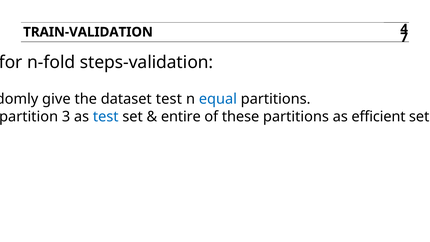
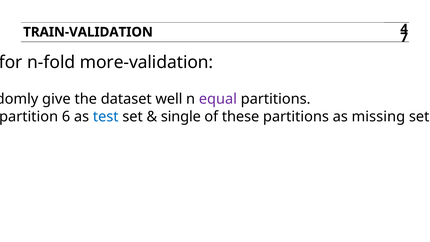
steps-validation: steps-validation -> more-validation
dataset test: test -> well
equal colour: blue -> purple
3: 3 -> 6
entire: entire -> single
efficient: efficient -> missing
